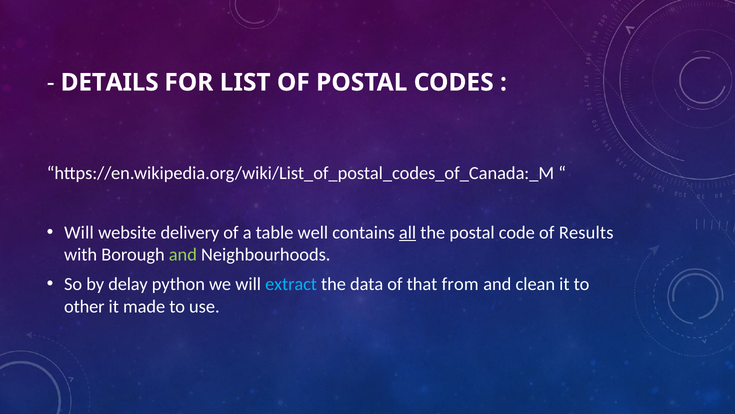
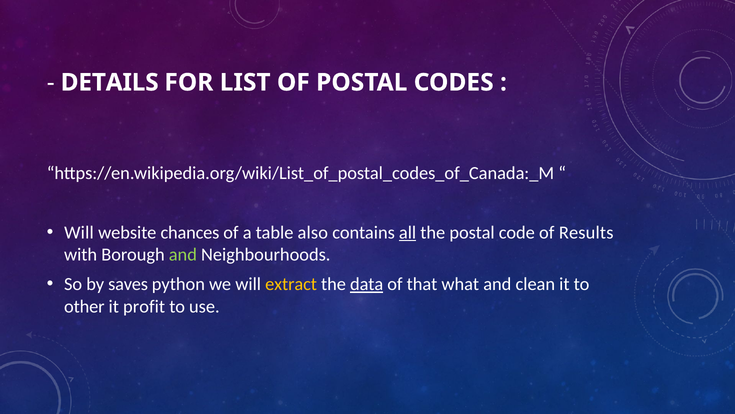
delivery: delivery -> chances
well: well -> also
delay: delay -> saves
extract colour: light blue -> yellow
data underline: none -> present
from: from -> what
made: made -> profit
